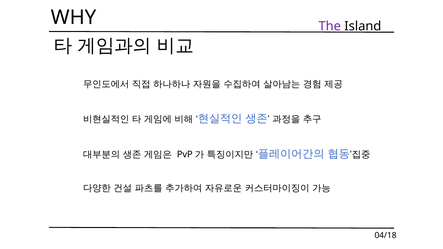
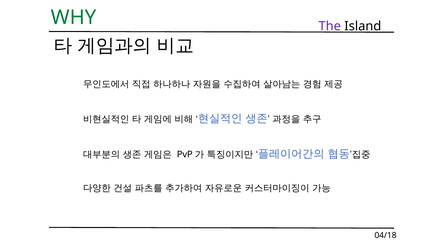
WHY colour: black -> green
